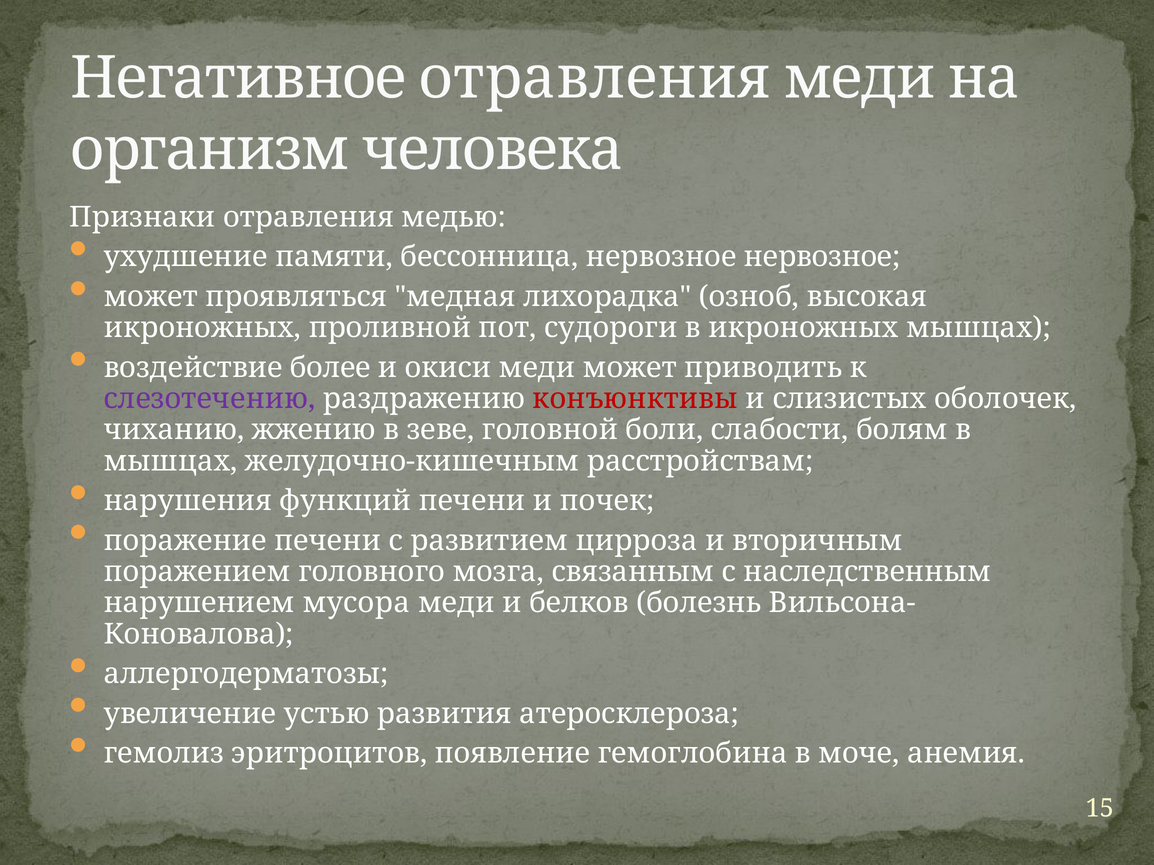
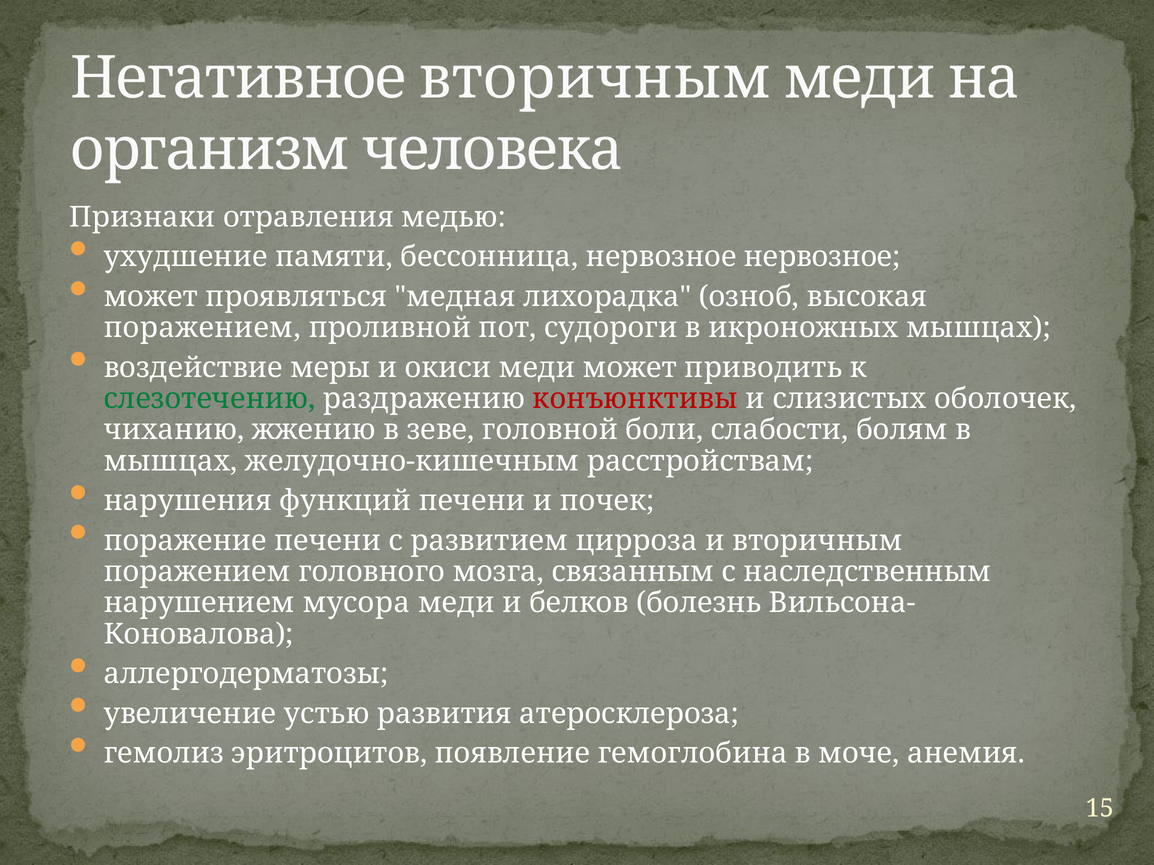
Негативное отравления: отравления -> вторичным
икроножных at (202, 328): икроножных -> поражением
более: более -> меры
слезотечению colour: purple -> green
